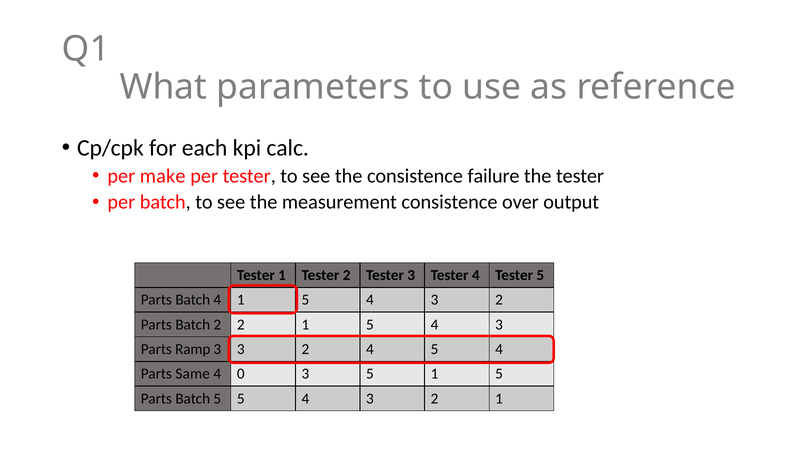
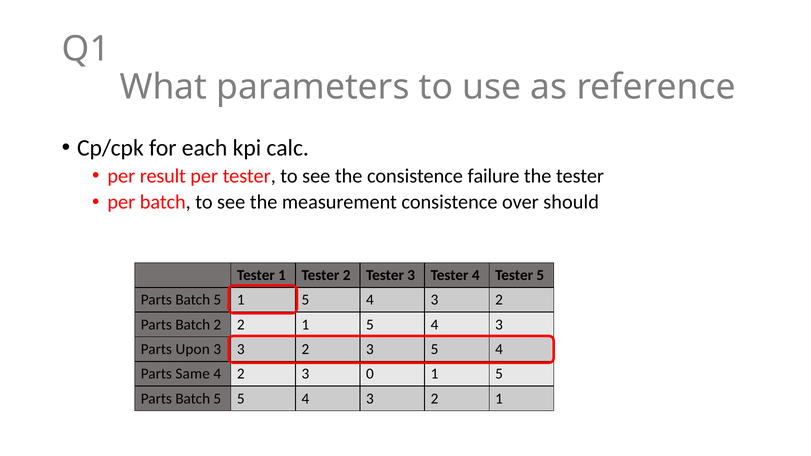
make: make -> result
output: output -> should
4 at (217, 300): 4 -> 5
Ramp: Ramp -> Upon
3 2 4: 4 -> 3
4 0: 0 -> 2
3 5: 5 -> 0
